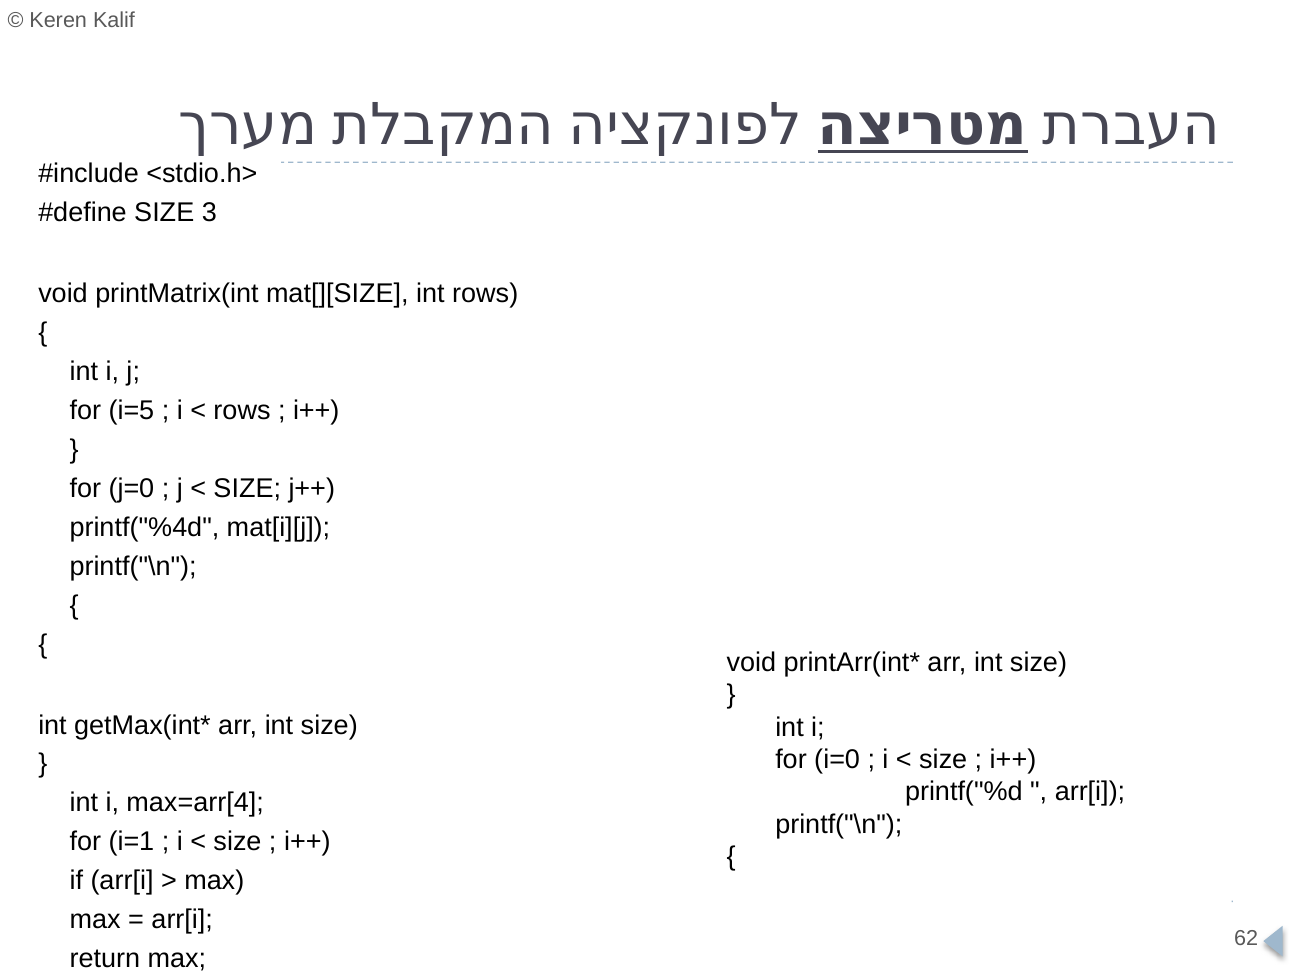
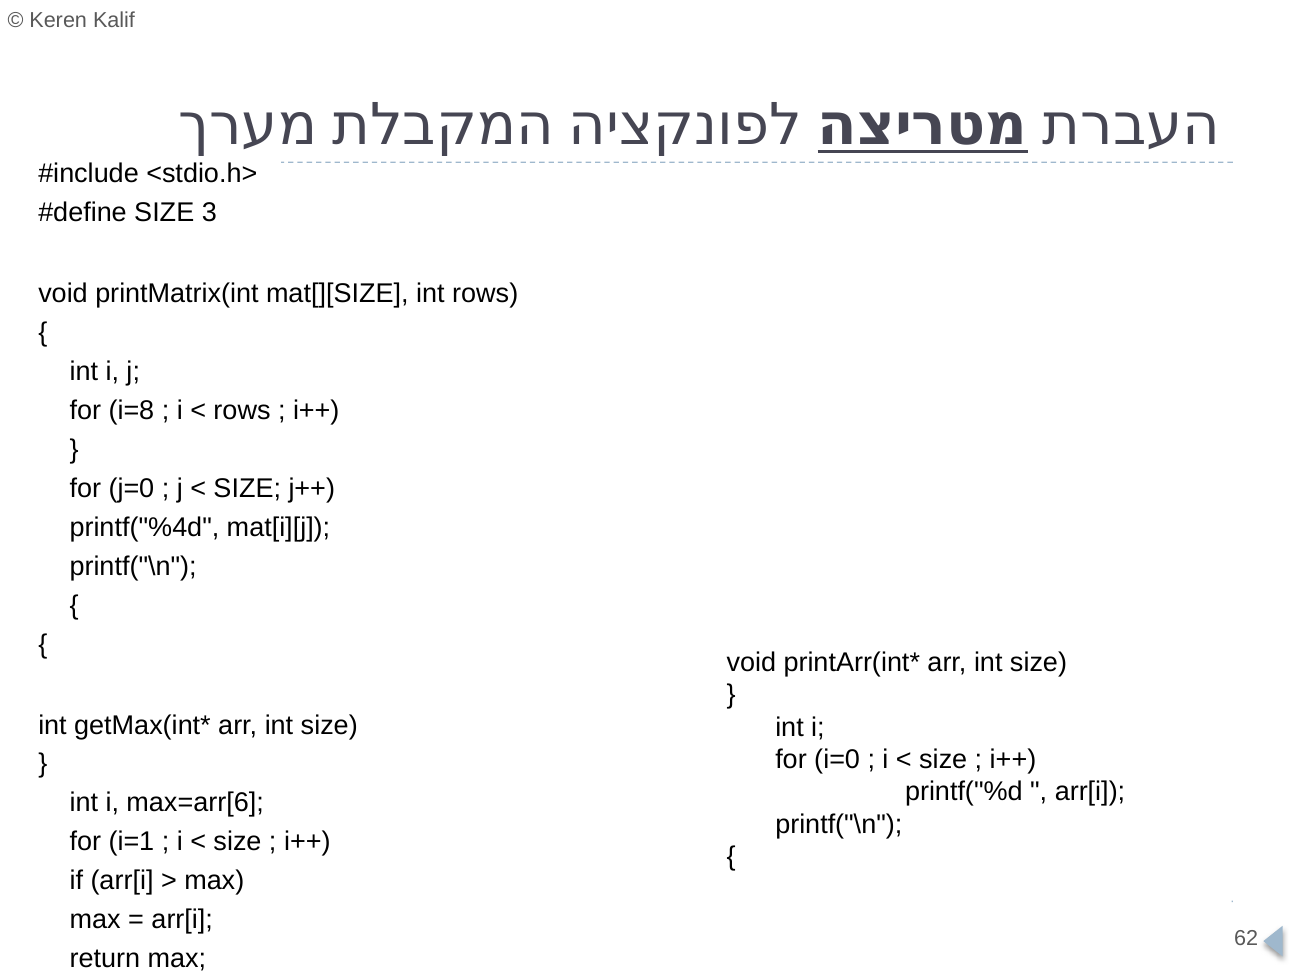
i=5: i=5 -> i=8
max=arr[4: max=arr[4 -> max=arr[6
